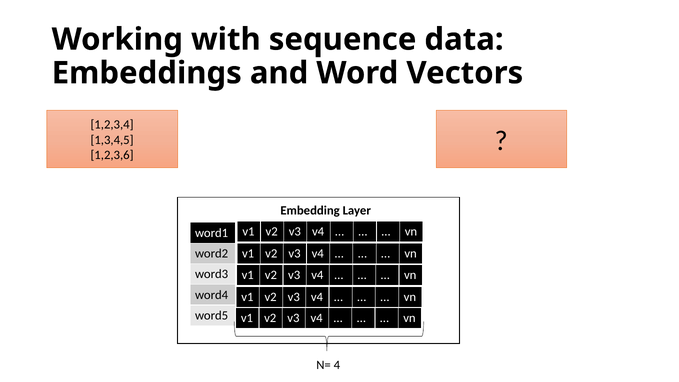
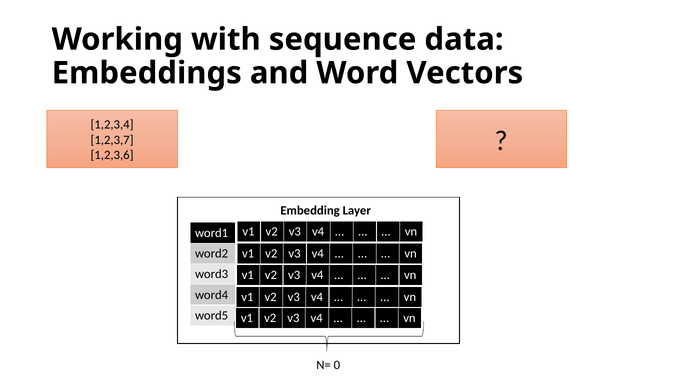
1,3,4,5: 1,3,4,5 -> 1,2,3,7
4: 4 -> 0
